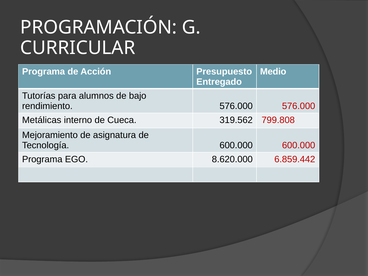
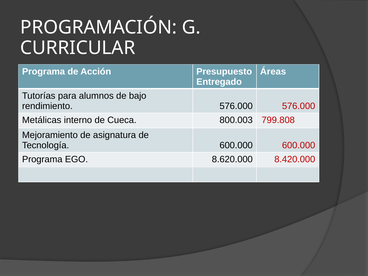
Medio: Medio -> Áreas
319.562: 319.562 -> 800.003
6.859.442: 6.859.442 -> 8.420.000
